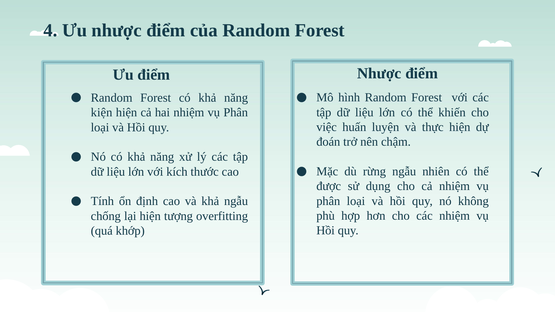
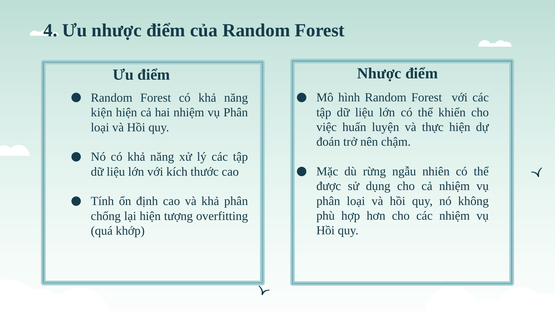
khả ngẫu: ngẫu -> phân
